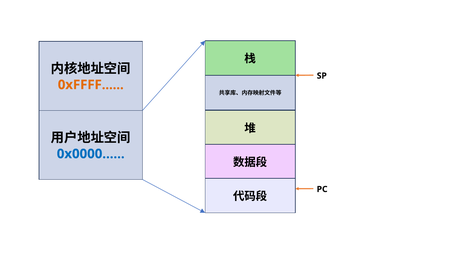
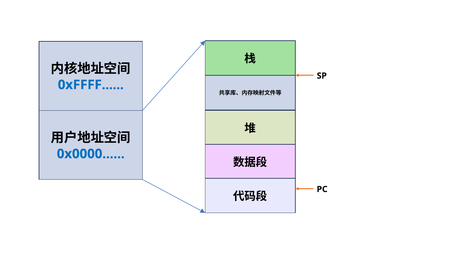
0xFFFF colour: orange -> blue
